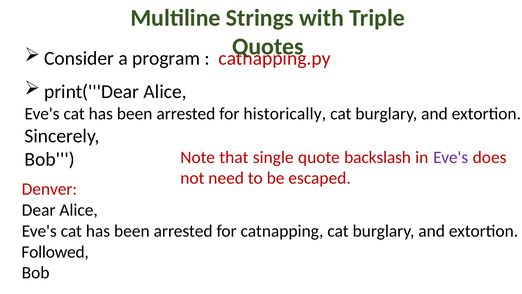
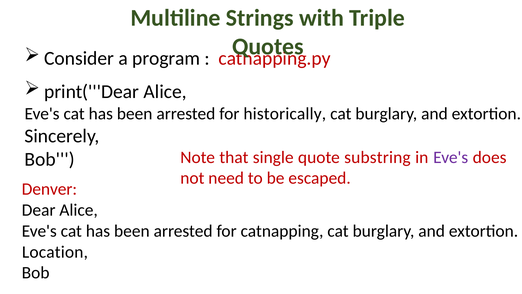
backslash: backslash -> substring
Followed: Followed -> Location
